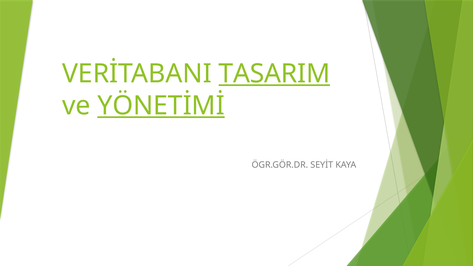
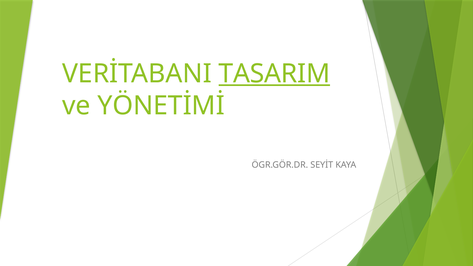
YÖNETİMİ underline: present -> none
